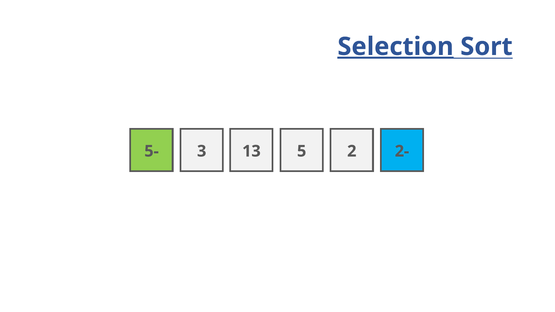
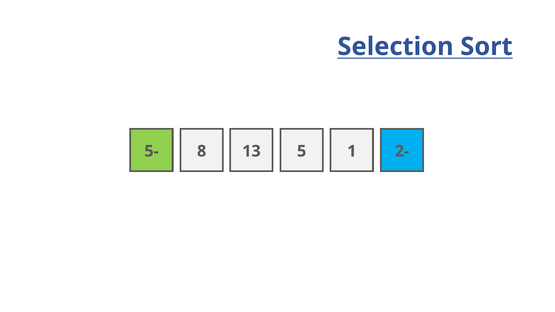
Selection underline: present -> none
3: 3 -> 8
5 2: 2 -> 1
